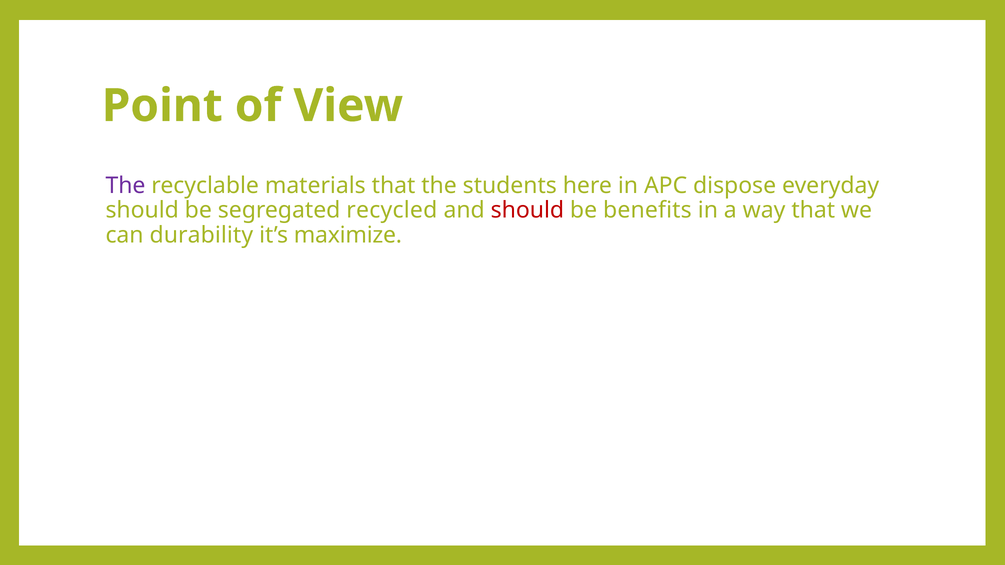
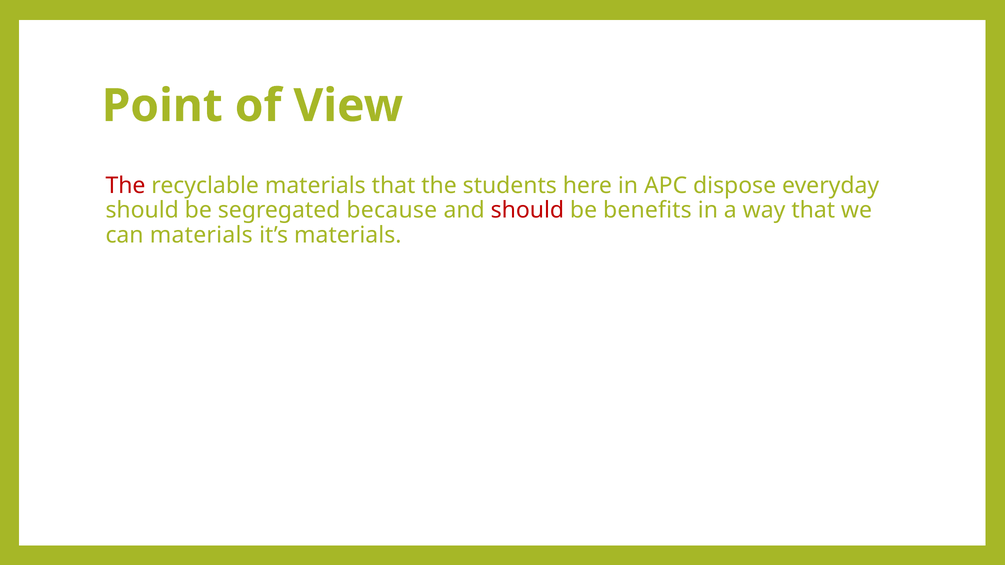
The at (125, 186) colour: purple -> red
recycled: recycled -> because
can durability: durability -> materials
it’s maximize: maximize -> materials
